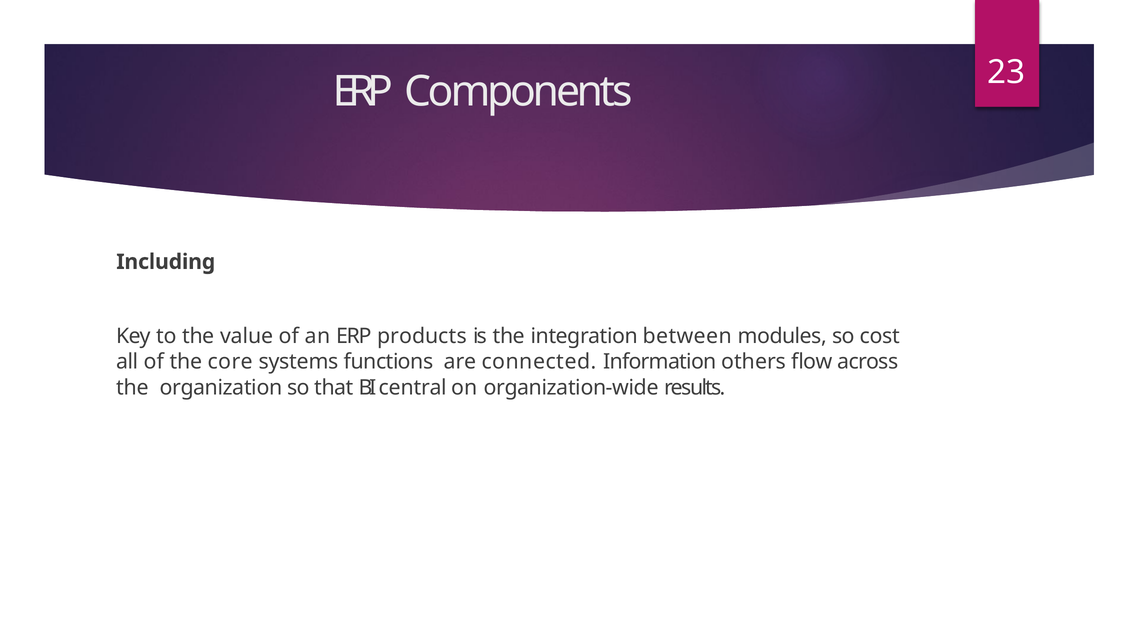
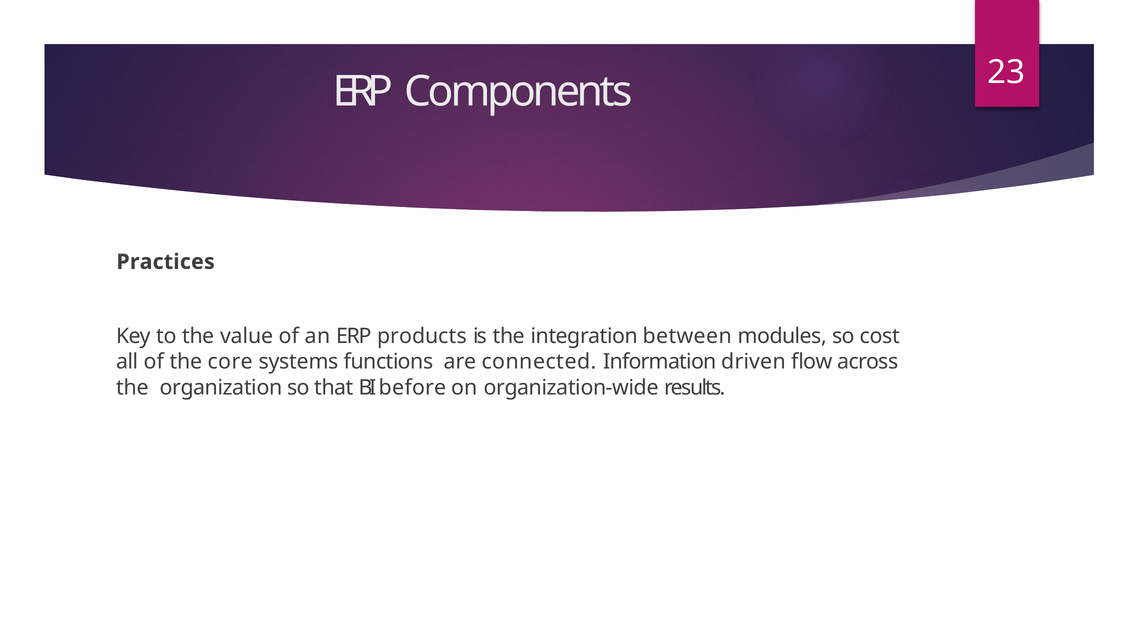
Including: Including -> Practices
others: others -> driven
central: central -> before
